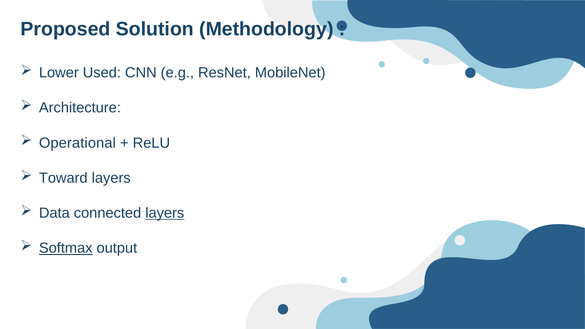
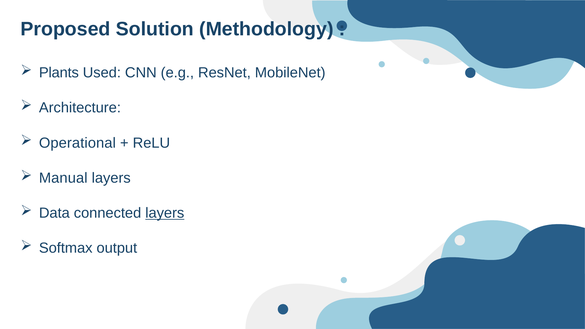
Lower: Lower -> Plants
Toward: Toward -> Manual
Softmax underline: present -> none
